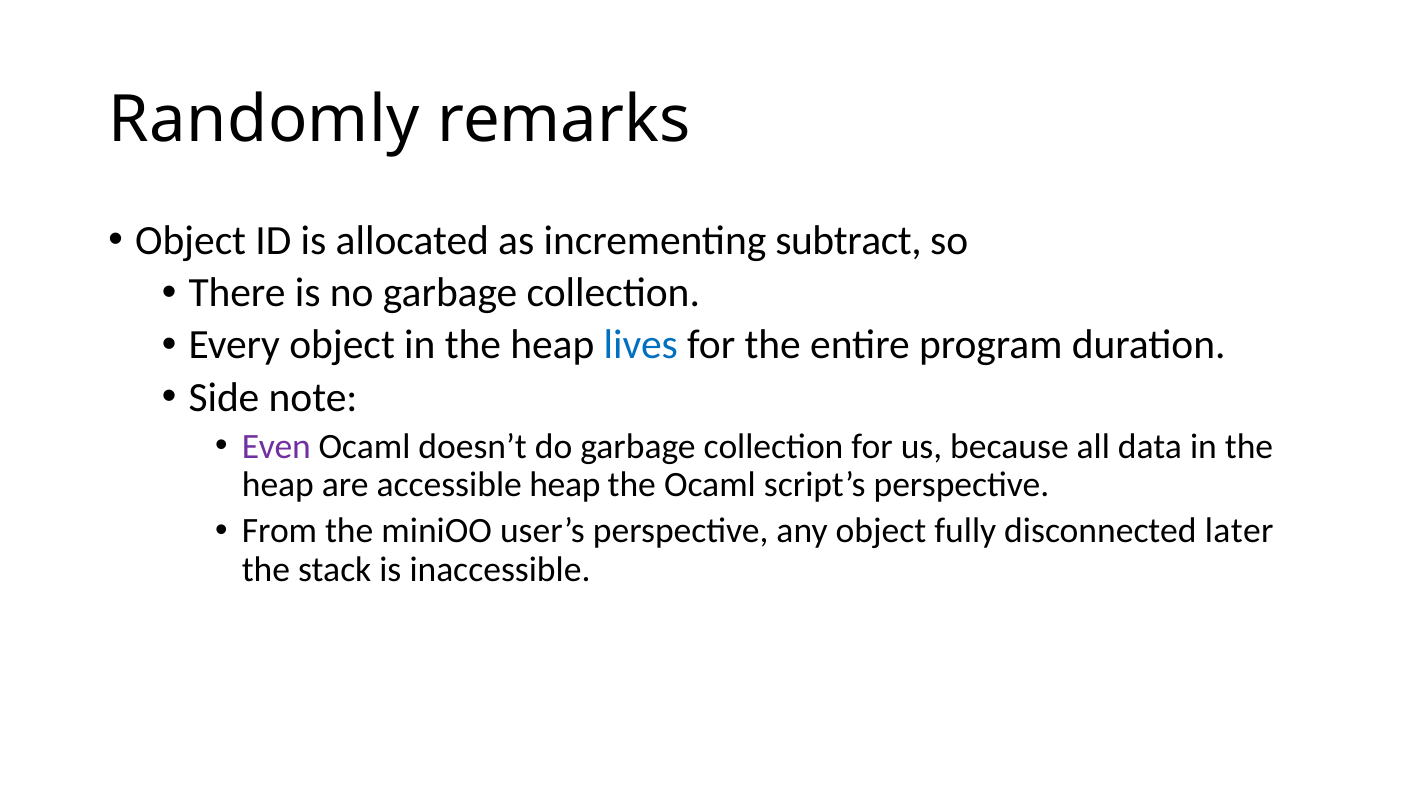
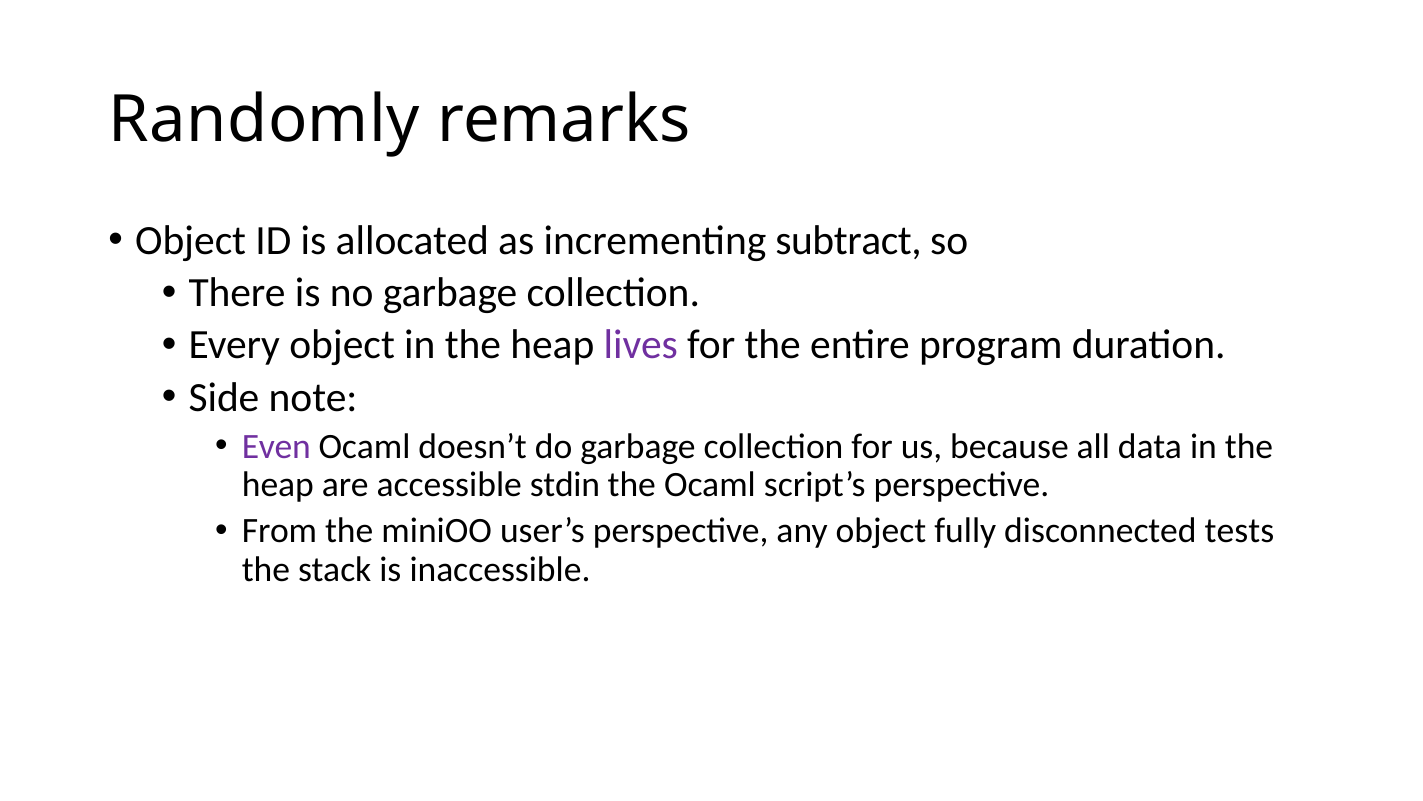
lives colour: blue -> purple
accessible heap: heap -> stdin
later: later -> tests
